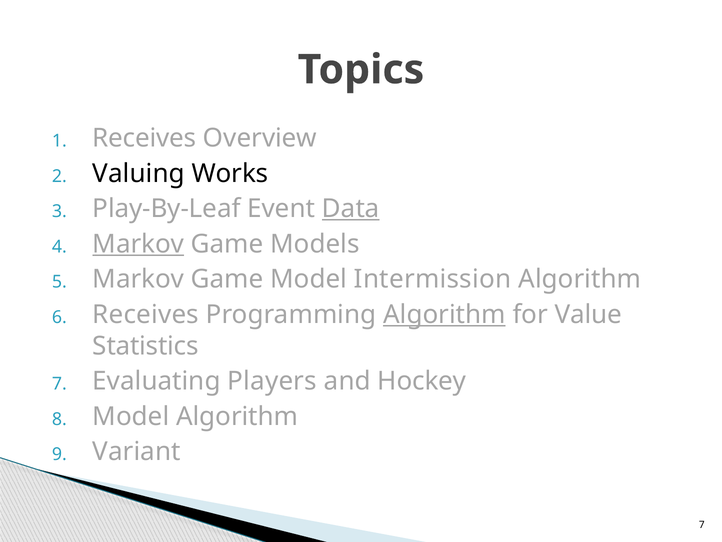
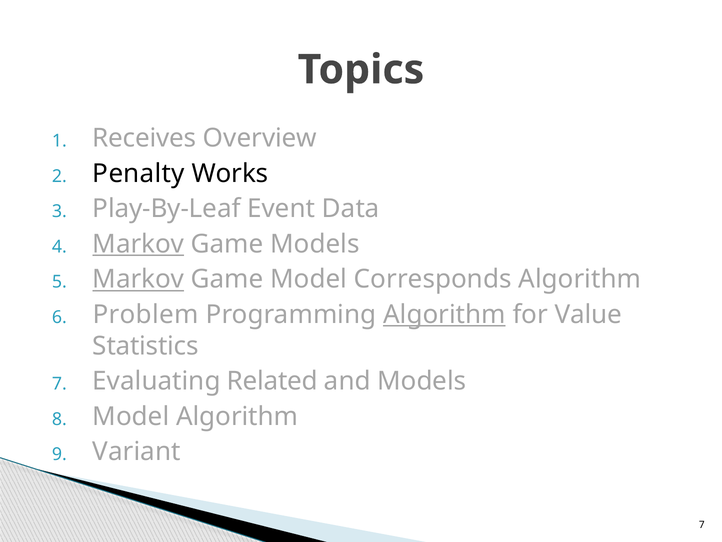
Valuing: Valuing -> Penalty
Data underline: present -> none
Markov at (138, 279) underline: none -> present
Intermission: Intermission -> Corresponds
Receives at (146, 314): Receives -> Problem
Players: Players -> Related
and Hockey: Hockey -> Models
